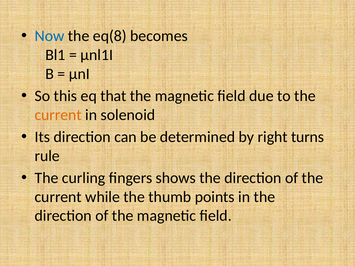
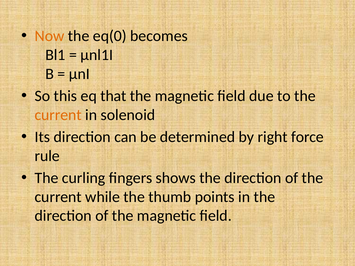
Now colour: blue -> orange
eq(8: eq(8 -> eq(0
turns: turns -> force
